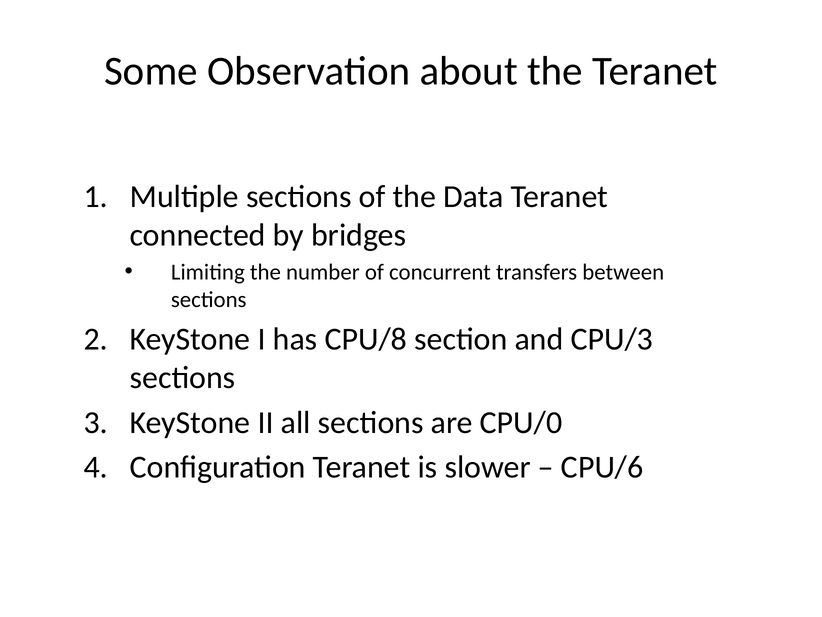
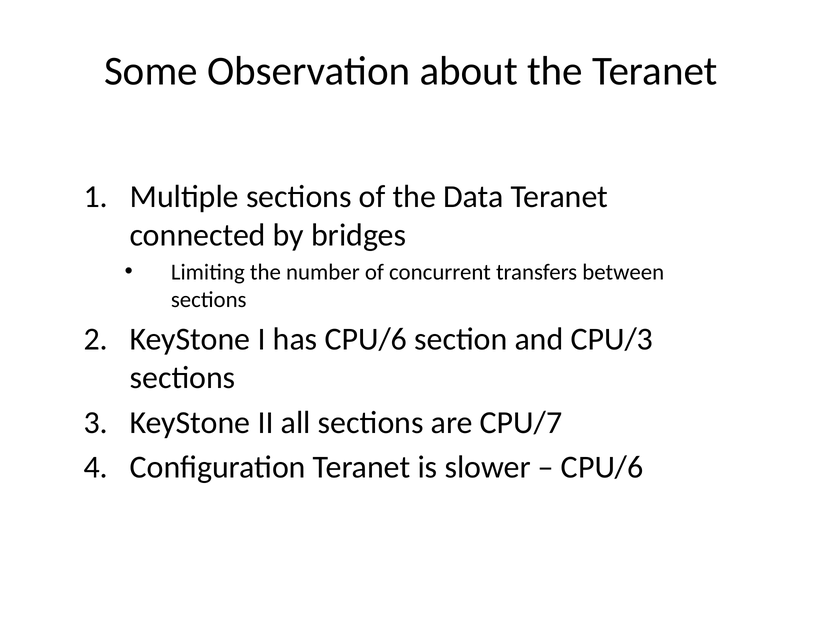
has CPU/8: CPU/8 -> CPU/6
CPU/0: CPU/0 -> CPU/7
